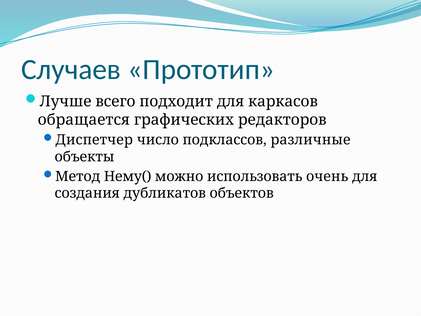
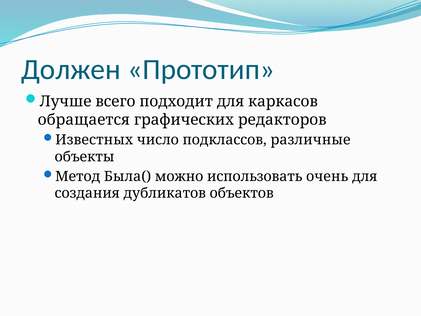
Случаев: Случаев -> Должен
Диспетчер: Диспетчер -> Известных
Нему(: Нему( -> Была(
